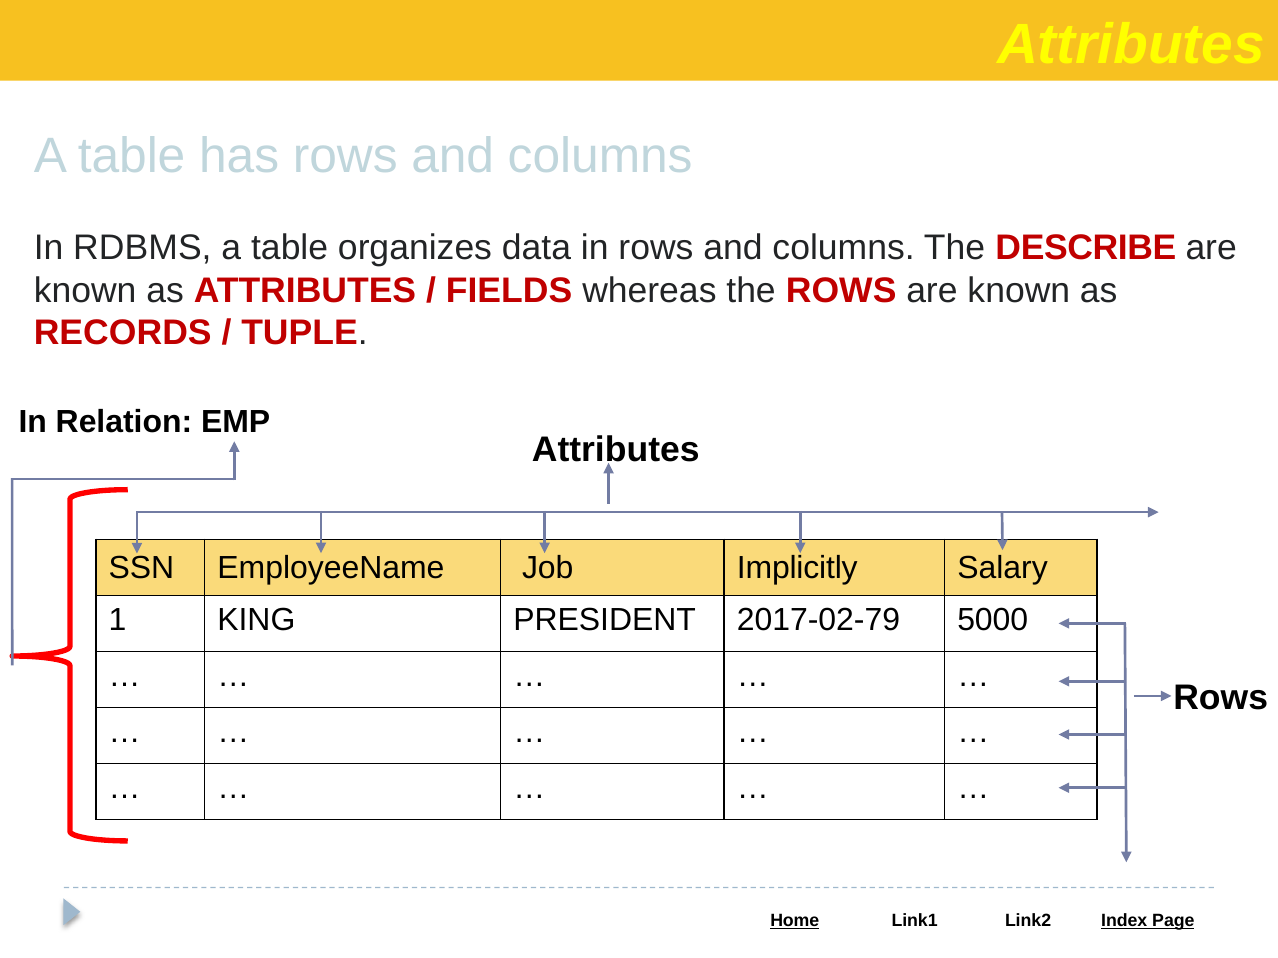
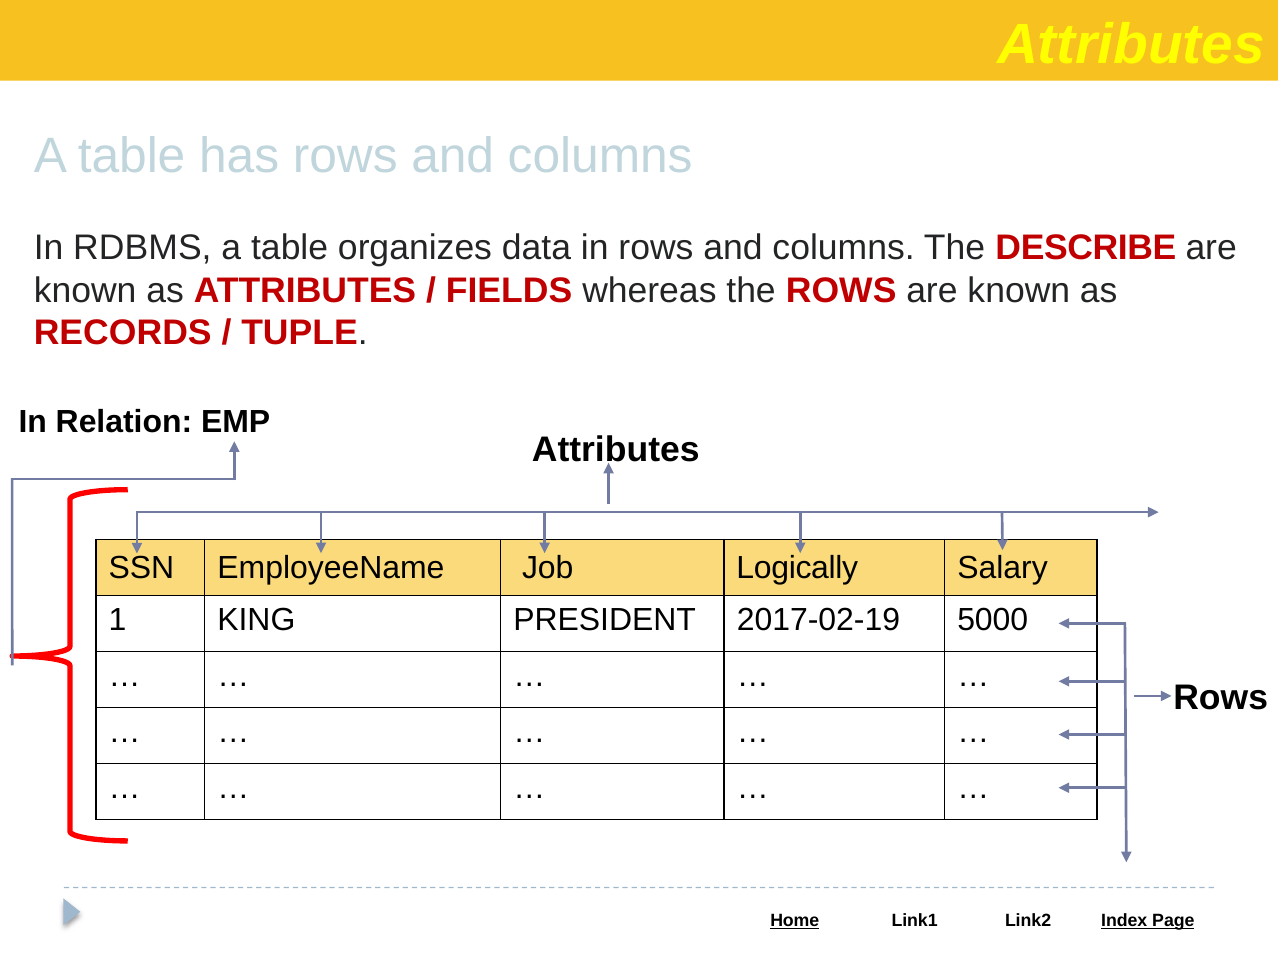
Implicitly: Implicitly -> Logically
2017-02-79: 2017-02-79 -> 2017-02-19
